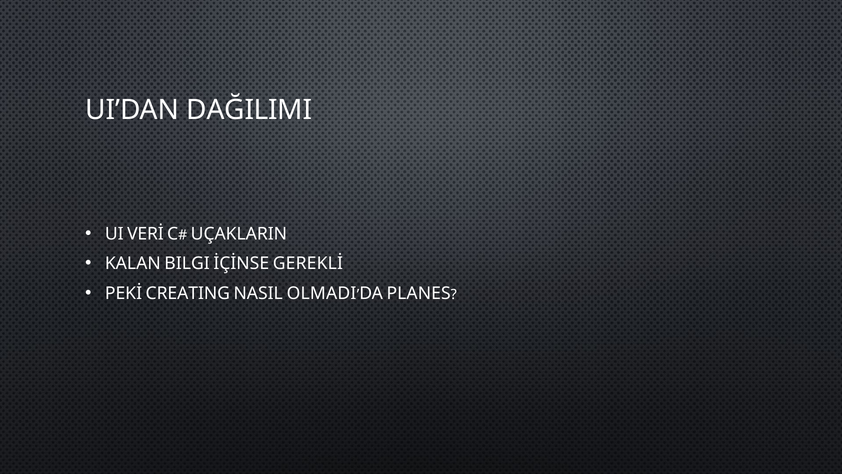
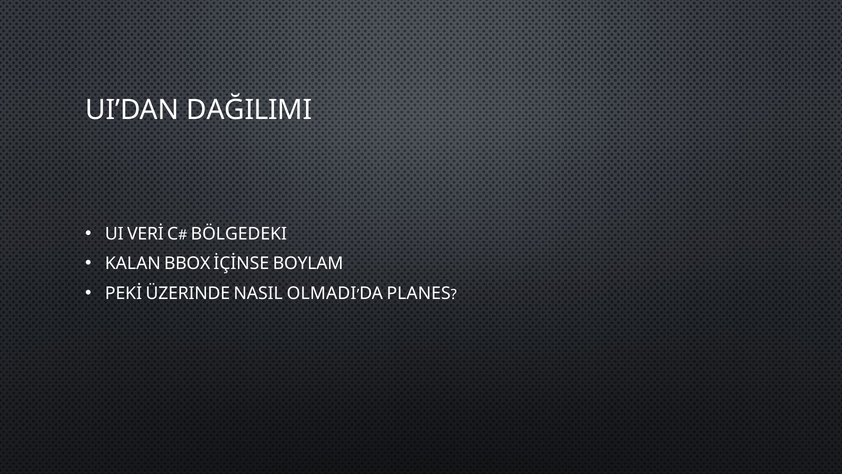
UÇAKLARIN: UÇAKLARIN -> BÖLGEDEKI
BILGI: BILGI -> BBOX
GEREKLİ: GEREKLİ -> BOYLAM
CREATING: CREATING -> ÜZERINDE
